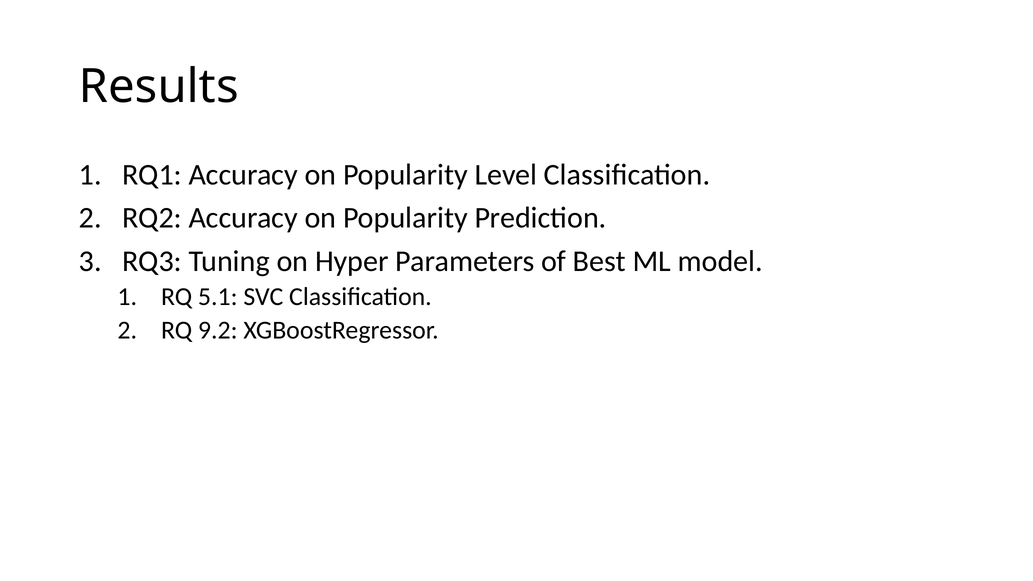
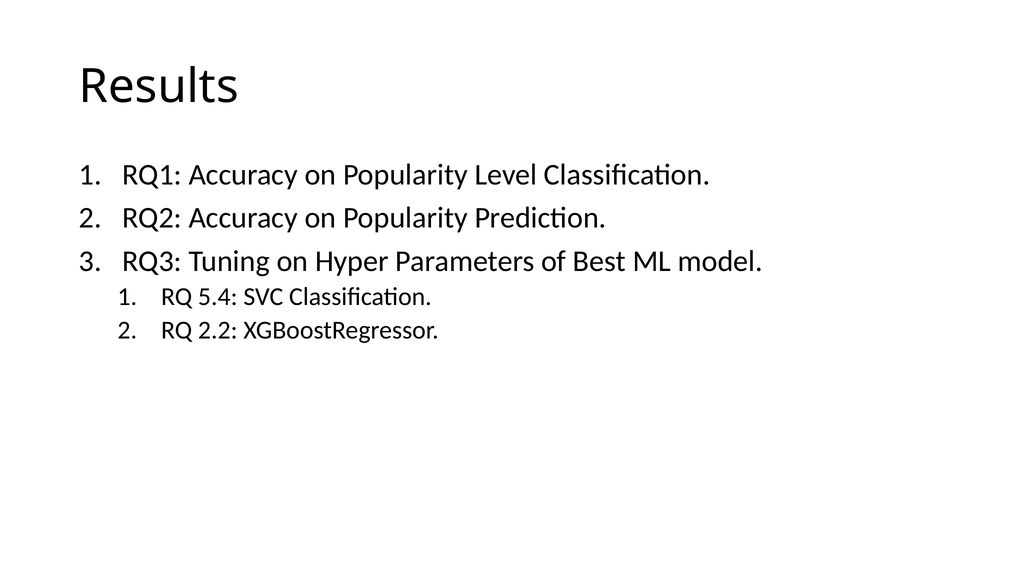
5.1: 5.1 -> 5.4
9.2: 9.2 -> 2.2
